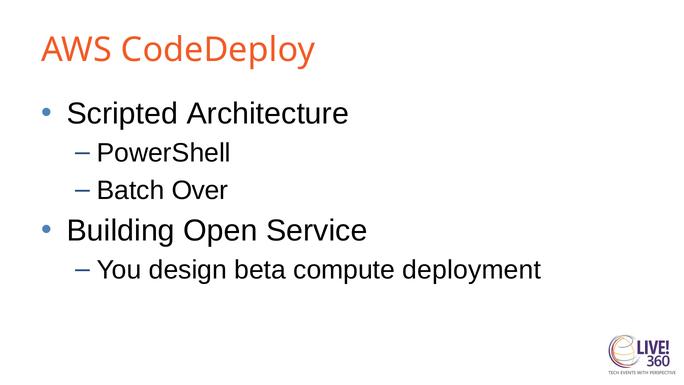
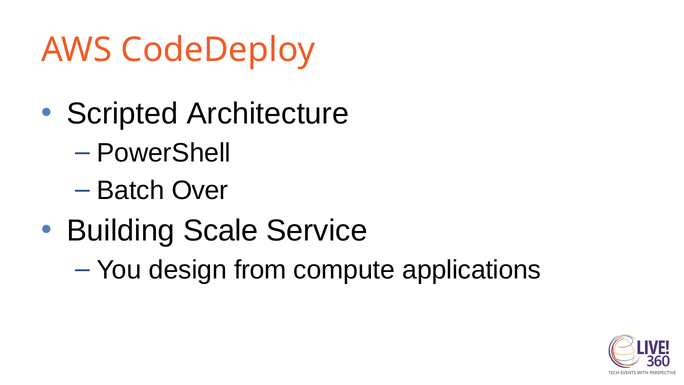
Open: Open -> Scale
beta: beta -> from
deployment: deployment -> applications
